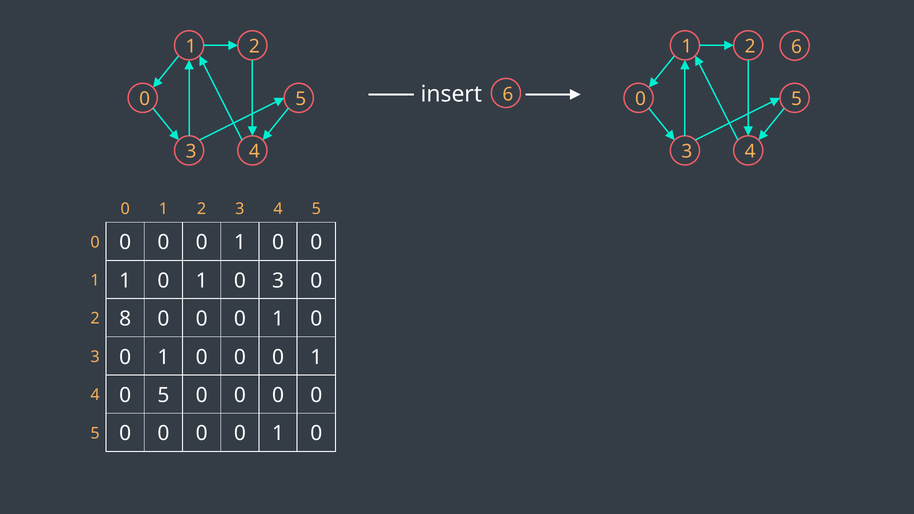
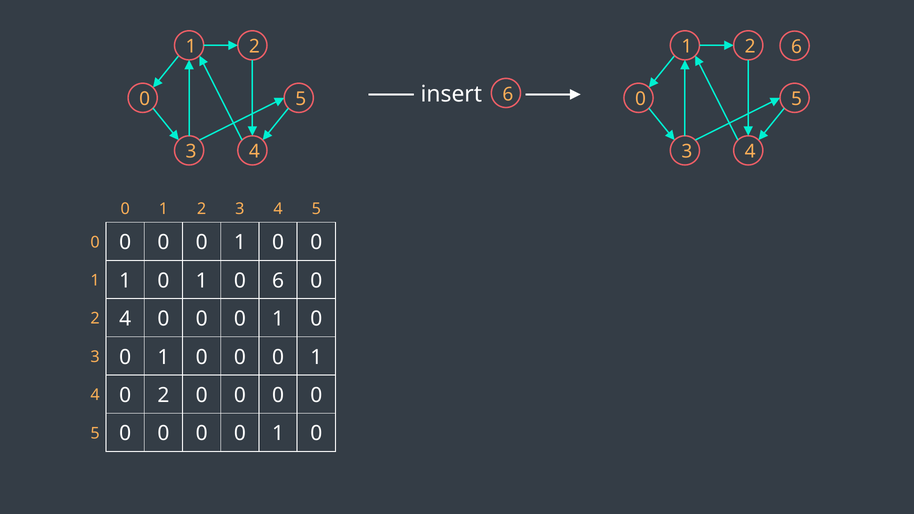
3 at (278, 281): 3 -> 6
2 8: 8 -> 4
4 0 5: 5 -> 2
